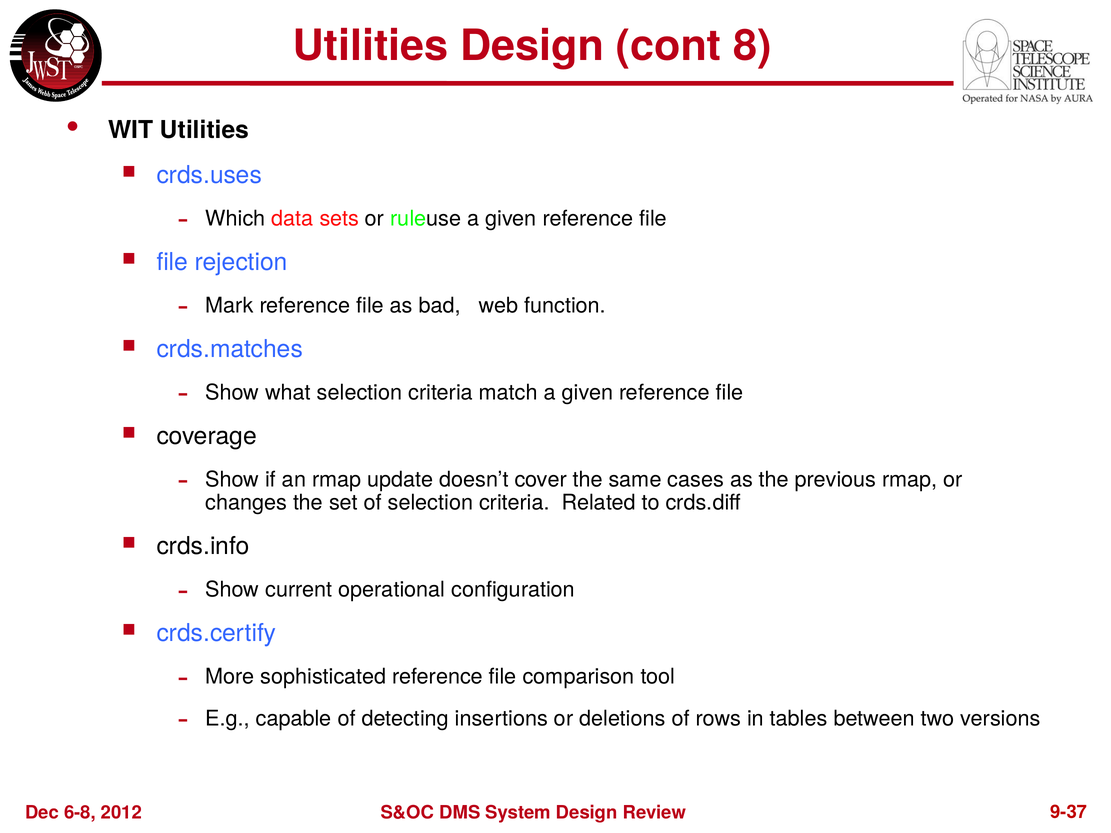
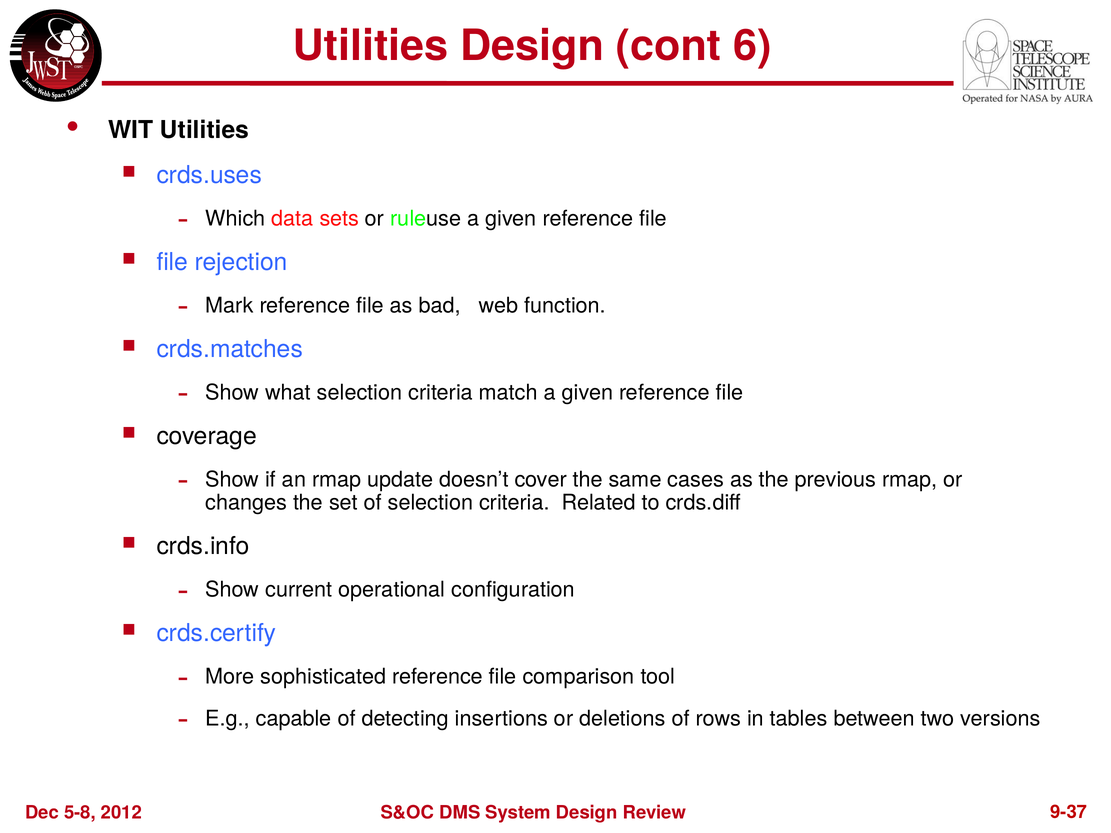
8: 8 -> 6
6-8: 6-8 -> 5-8
